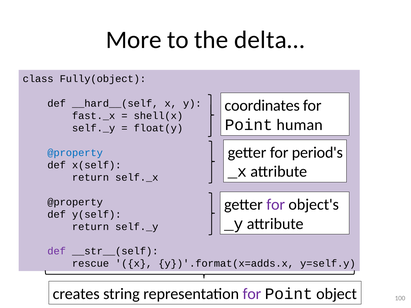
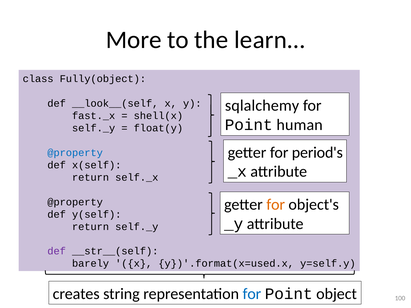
delta…: delta… -> learn…
coordinates: coordinates -> sqlalchemy
__hard__(self: __hard__(self -> __look__(self
for at (276, 205) colour: purple -> orange
rescue: rescue -> barely
y})'.format(x=adds.x: y})'.format(x=adds.x -> y})'.format(x=used.x
for at (252, 294) colour: purple -> blue
